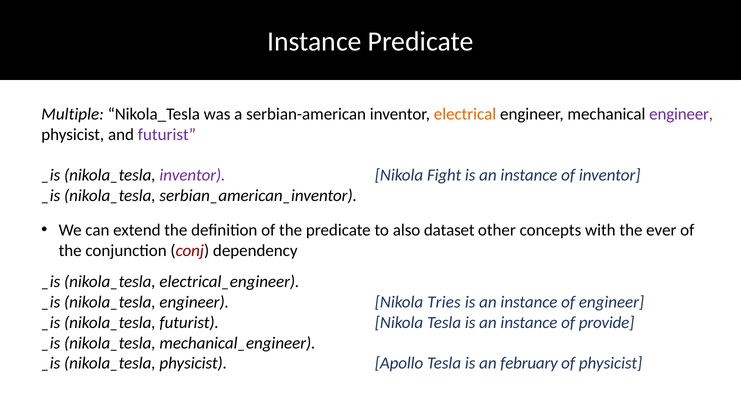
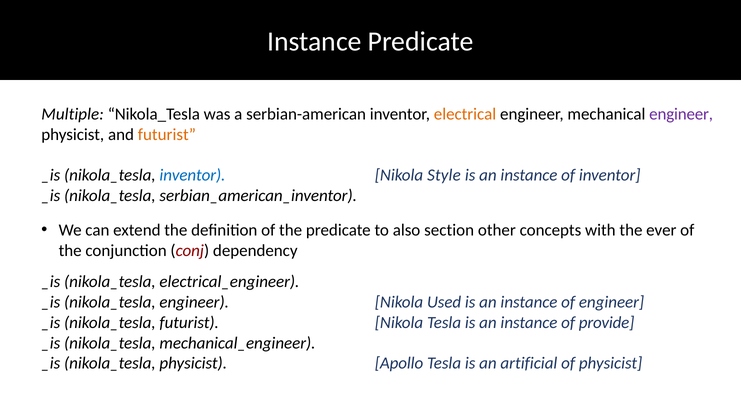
futurist at (167, 134) colour: purple -> orange
inventor at (192, 175) colour: purple -> blue
Fight: Fight -> Style
dataset: dataset -> section
Tries: Tries -> Used
february: february -> artificial
